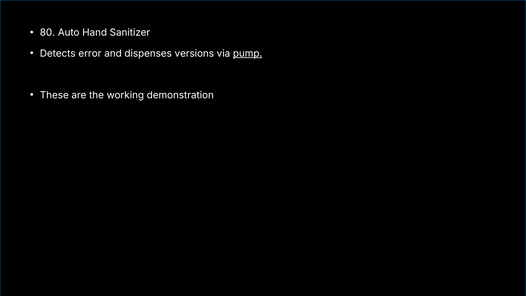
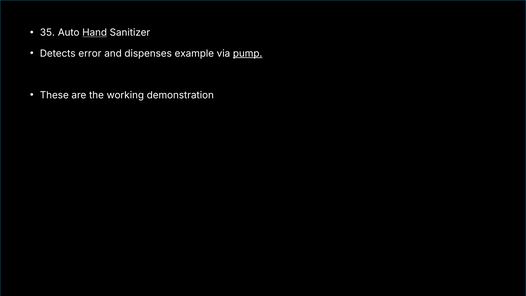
80: 80 -> 35
Hand underline: none -> present
versions: versions -> example
